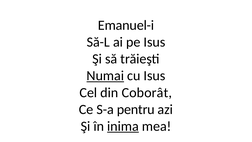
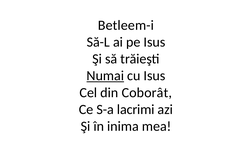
Emanuel-i: Emanuel-i -> Betleem-i
pentru: pentru -> lacrimi
inima underline: present -> none
